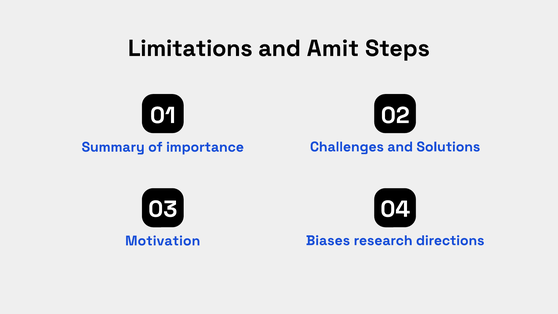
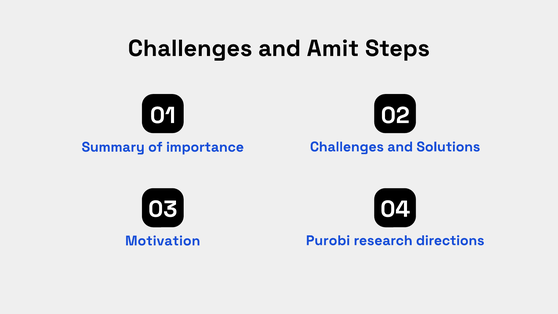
Limitations at (190, 48): Limitations -> Challenges
Biases: Biases -> Purobi
